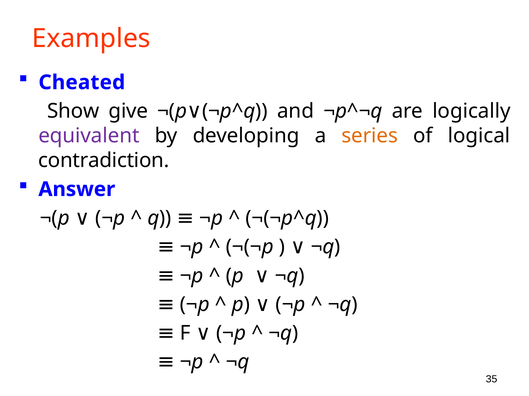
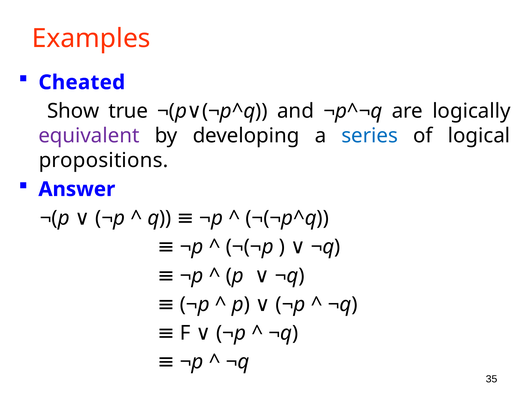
give: give -> true
series colour: orange -> blue
contradiction: contradiction -> propositions
